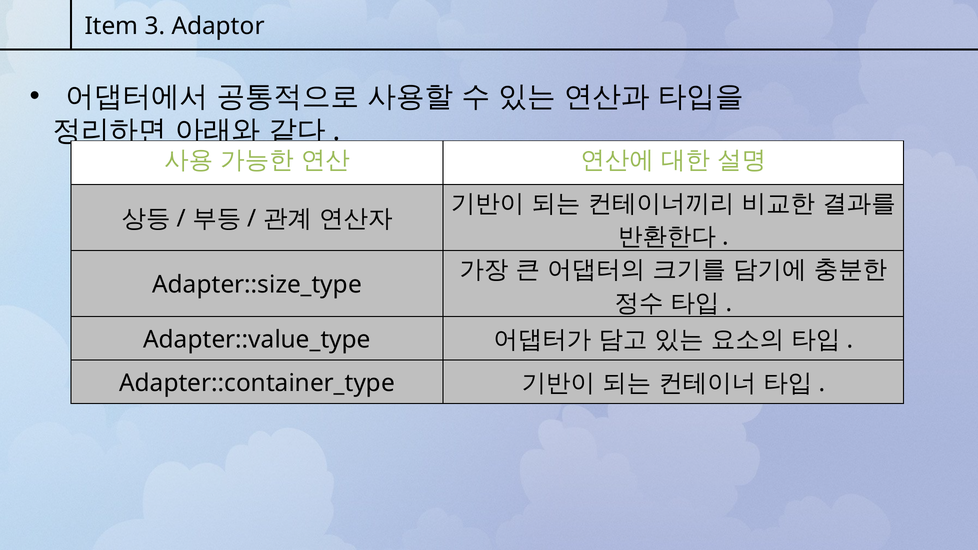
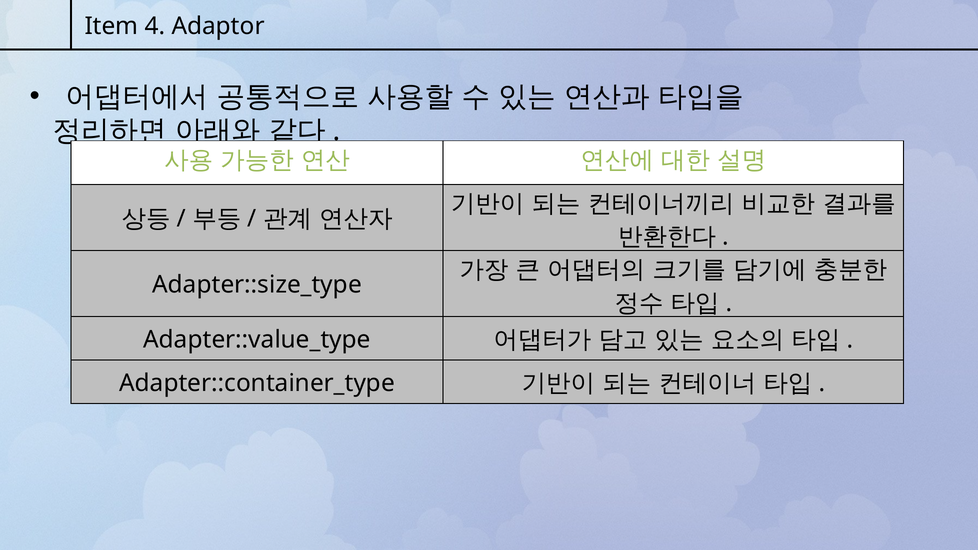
3: 3 -> 4
